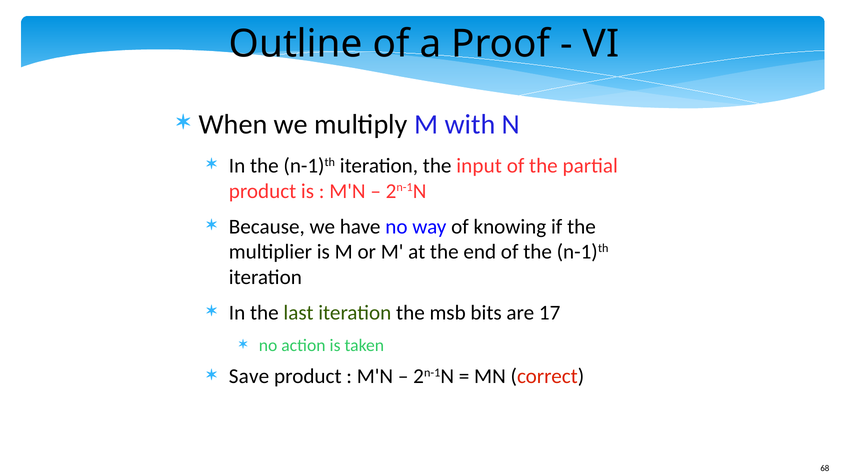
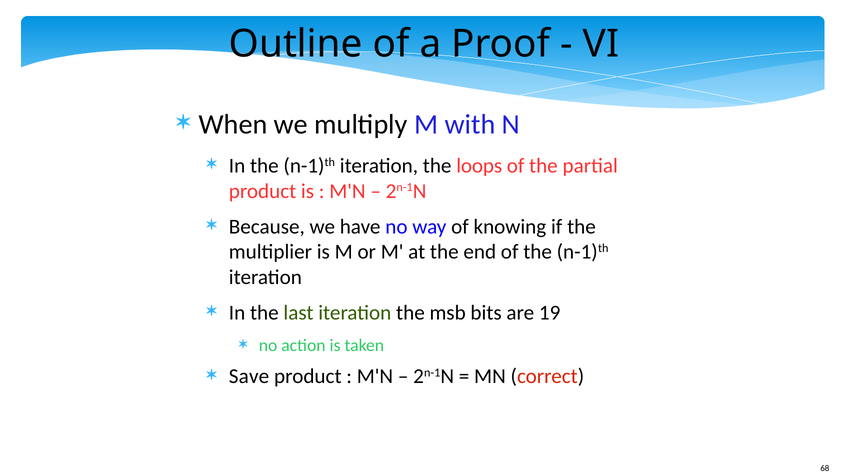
input: input -> loops
17: 17 -> 19
